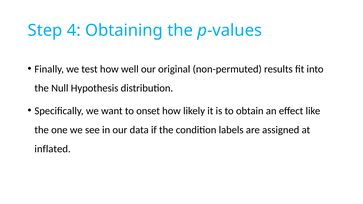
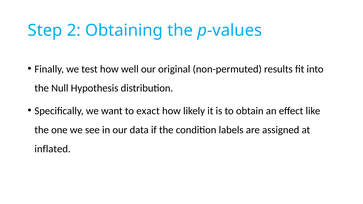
4: 4 -> 2
onset: onset -> exact
